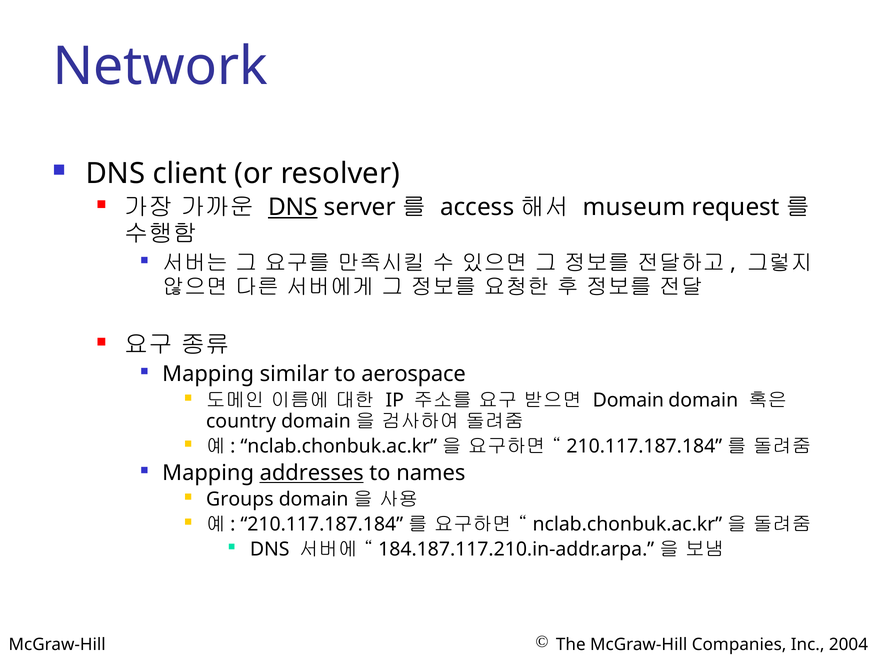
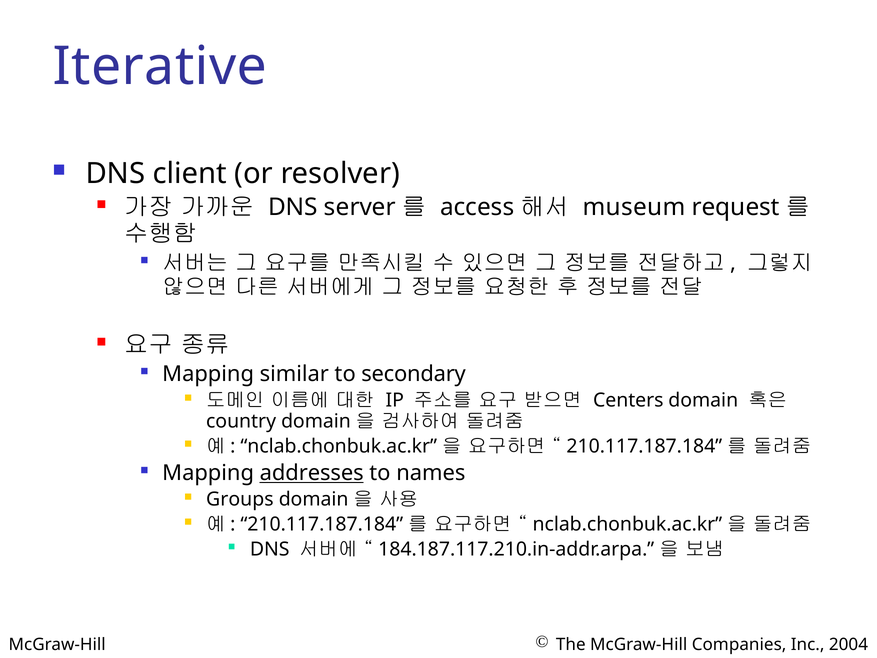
Network: Network -> Iterative
DNS at (293, 207) underline: present -> none
aerospace: aerospace -> secondary
Domain at (628, 400): Domain -> Centers
